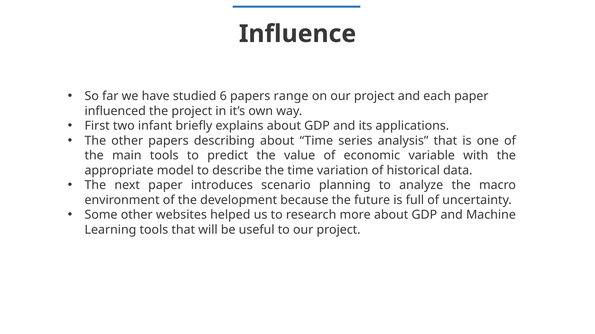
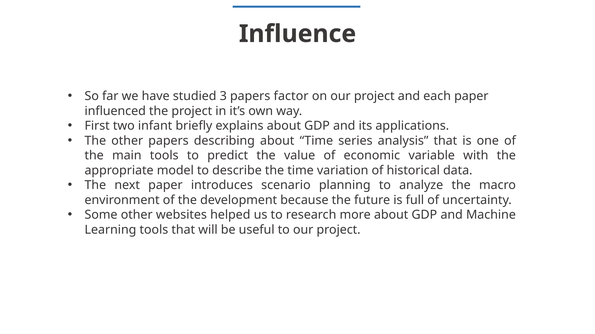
6: 6 -> 3
range: range -> factor
